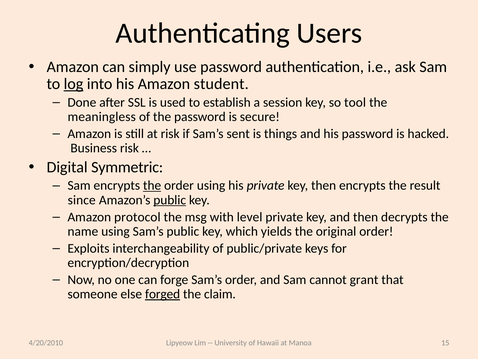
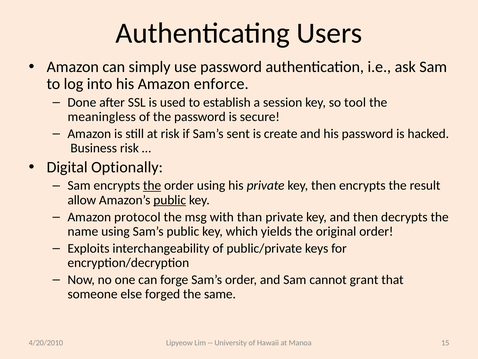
log underline: present -> none
student: student -> enforce
things: things -> create
Symmetric: Symmetric -> Optionally
since: since -> allow
level: level -> than
forged underline: present -> none
claim: claim -> same
